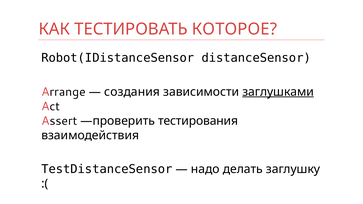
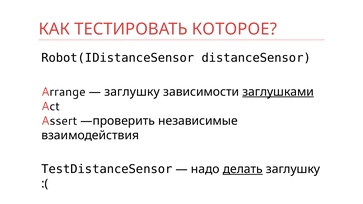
создания at (132, 92): создания -> заглушку
тестирования: тестирования -> независимые
делать underline: none -> present
